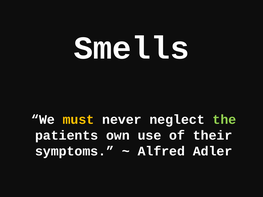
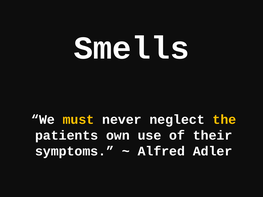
the colour: light green -> yellow
